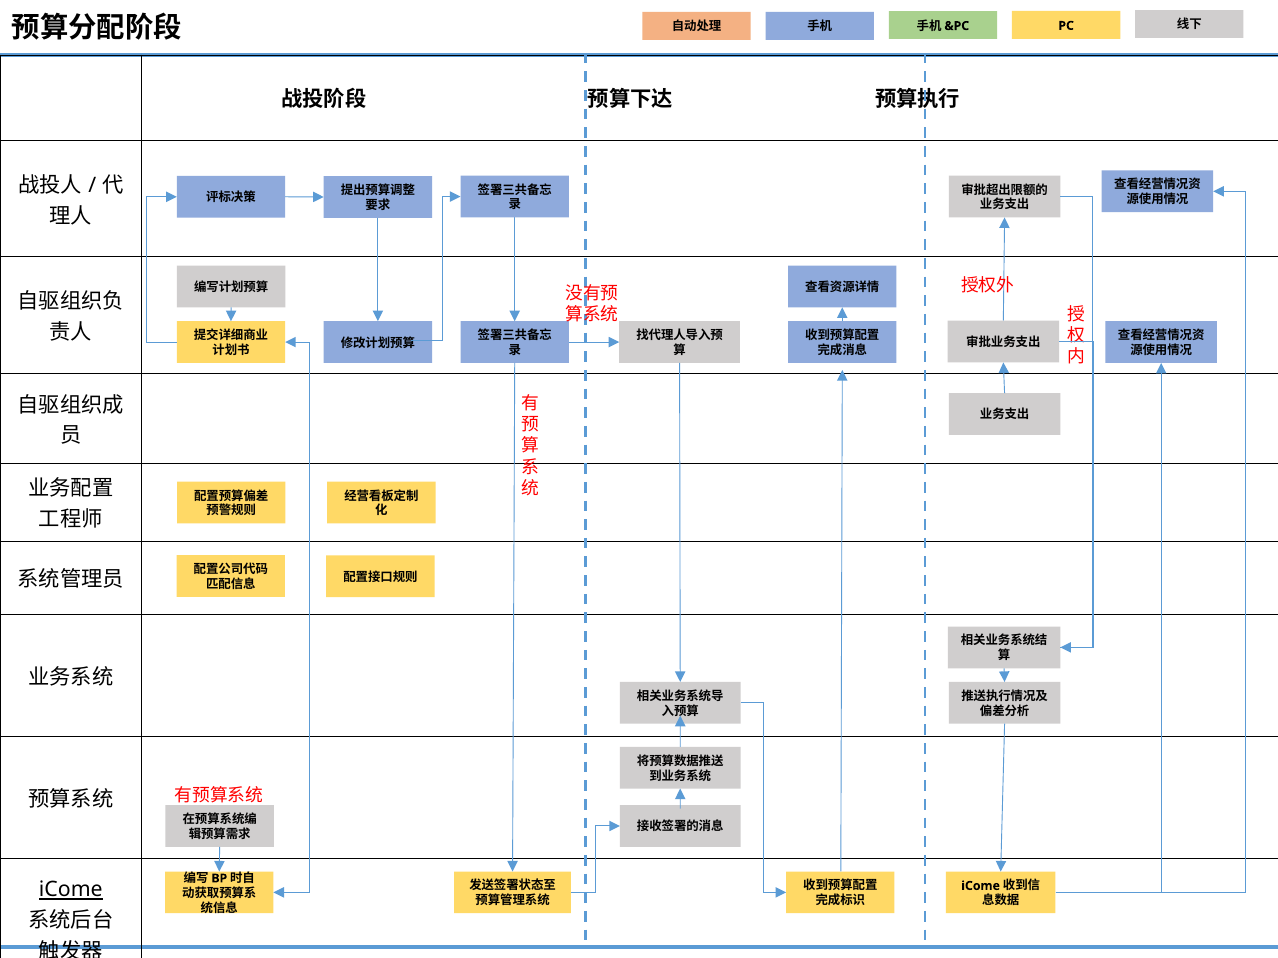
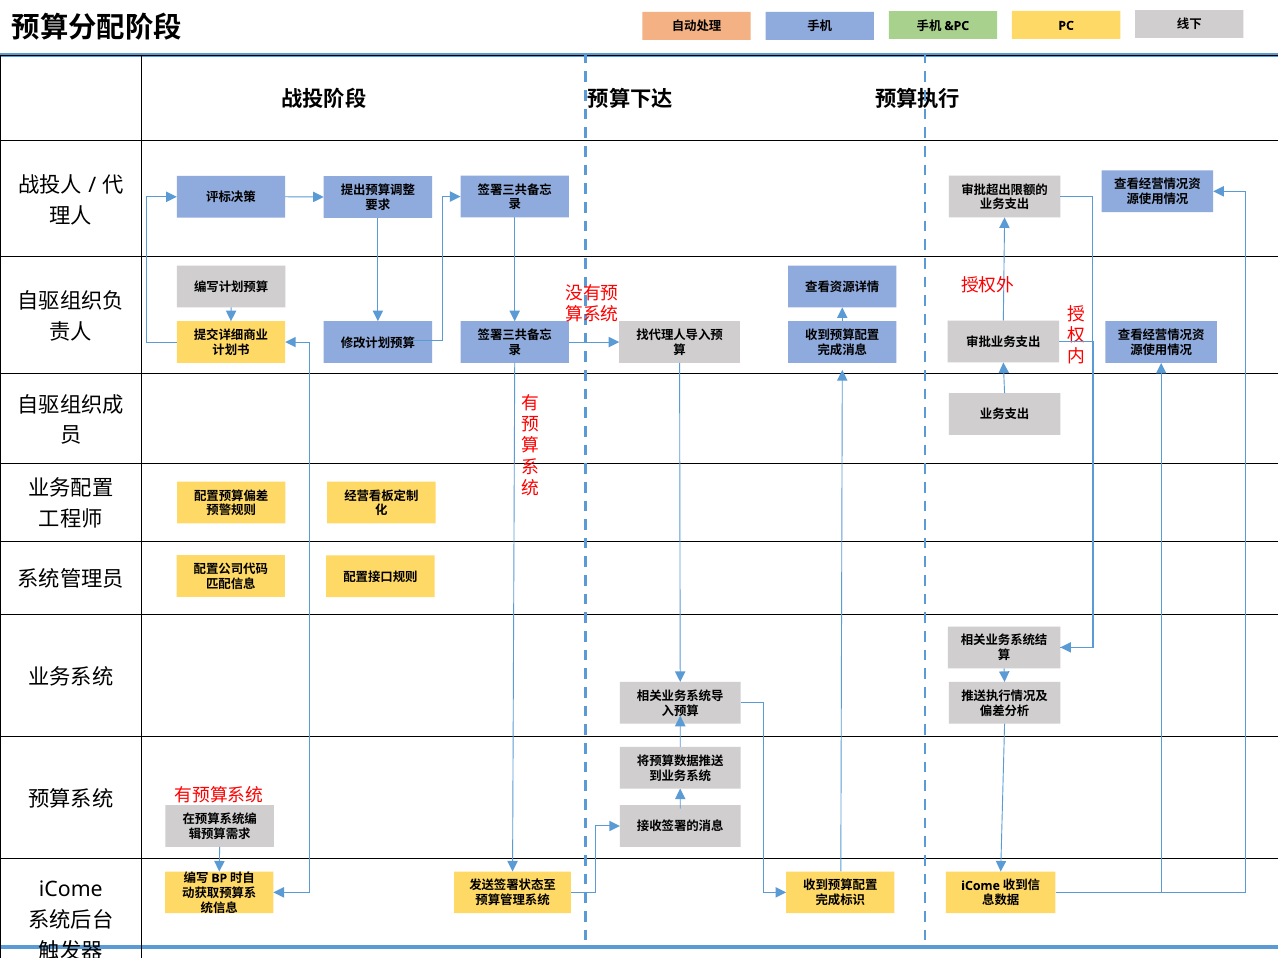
iCome underline: present -> none
